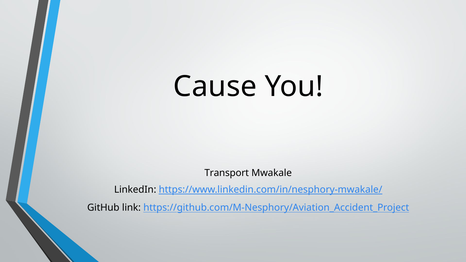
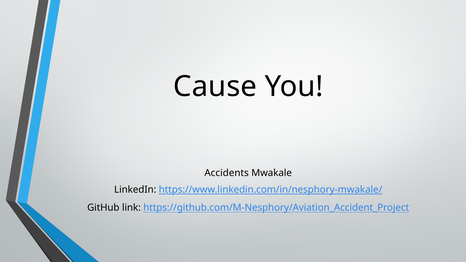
Transport: Transport -> Accidents
